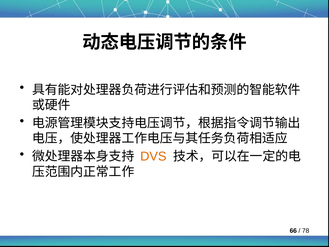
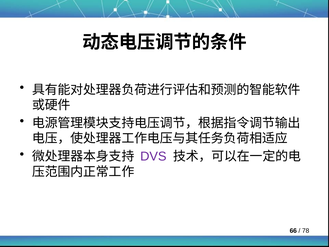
DVS colour: orange -> purple
